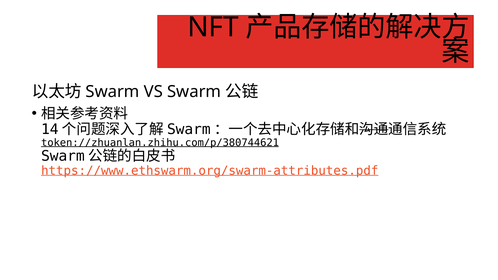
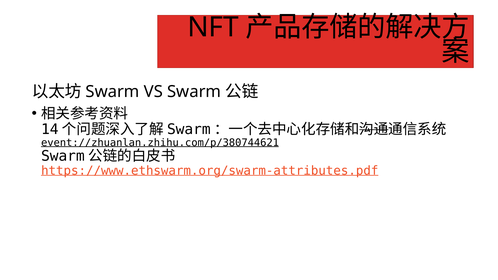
token://zhuanlan.zhihu.com/p/380744621: token://zhuanlan.zhihu.com/p/380744621 -> event://zhuanlan.zhihu.com/p/380744621
